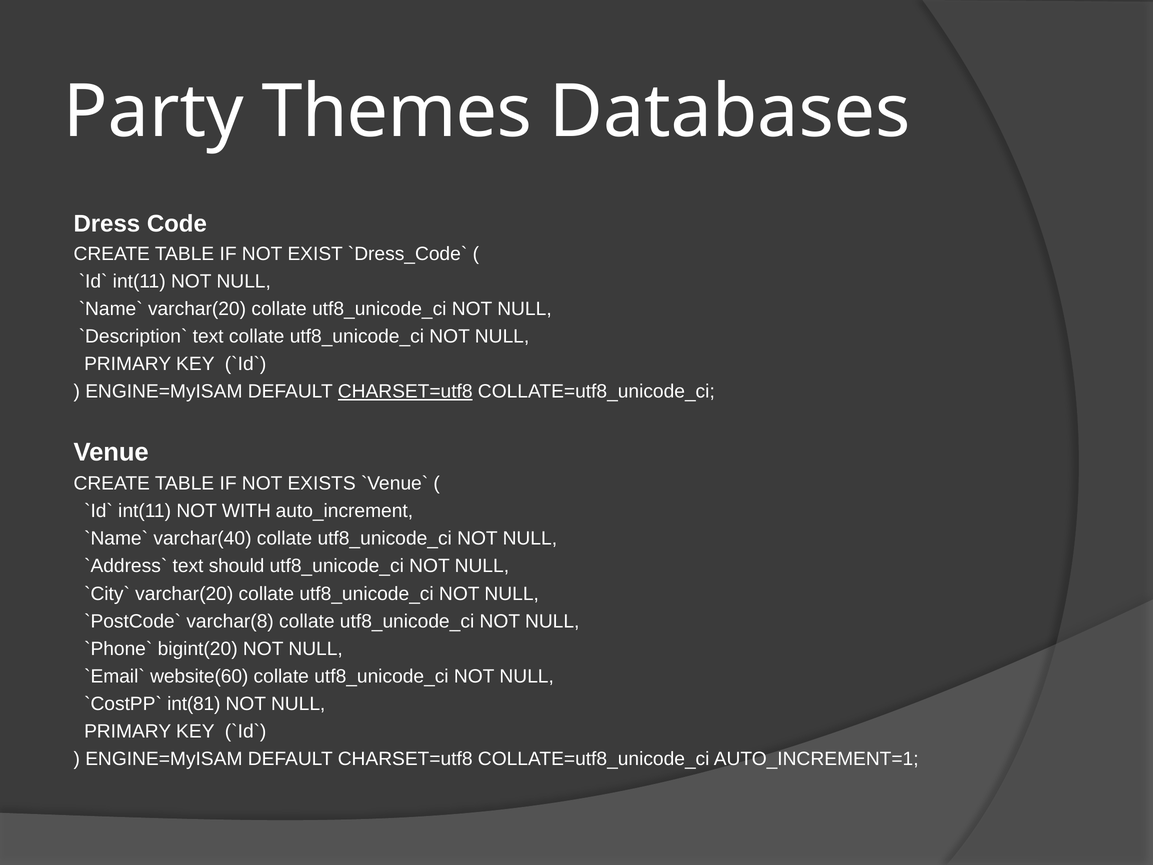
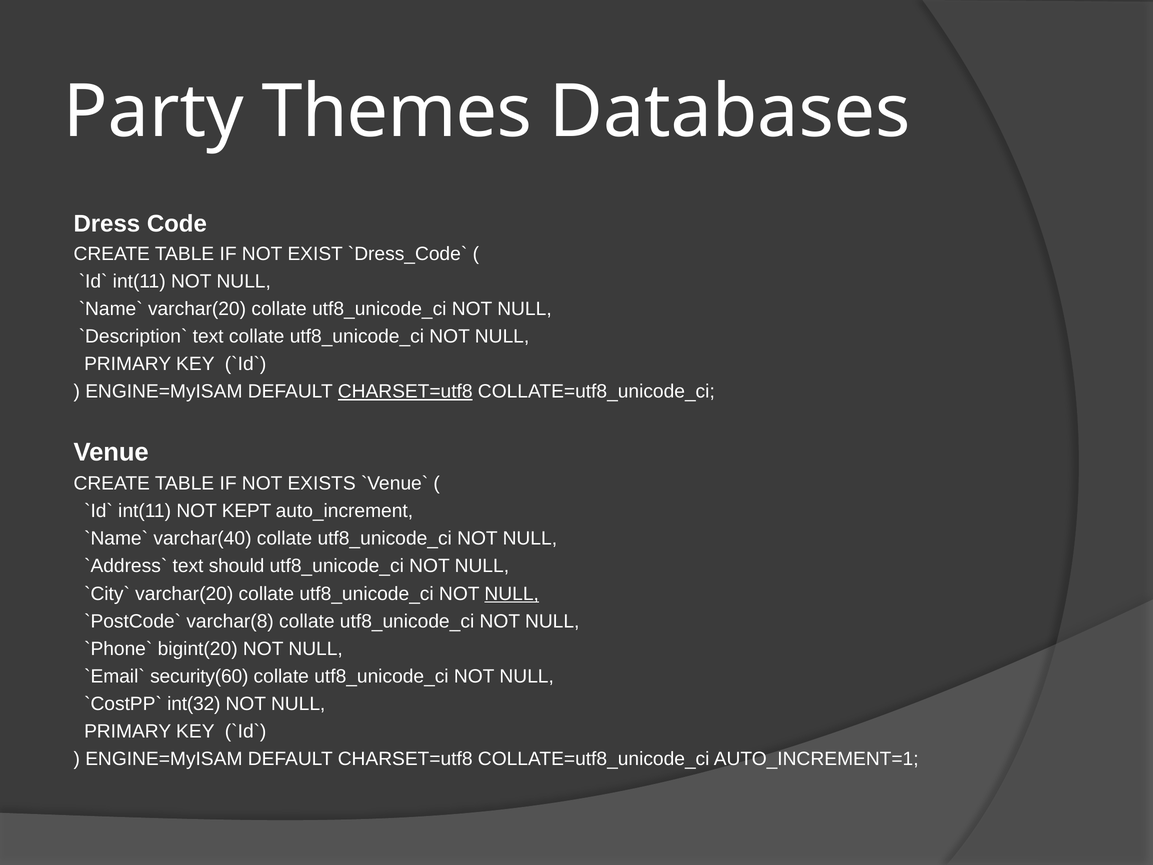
WITH: WITH -> KEPT
NULL at (512, 594) underline: none -> present
website(60: website(60 -> security(60
int(81: int(81 -> int(32
